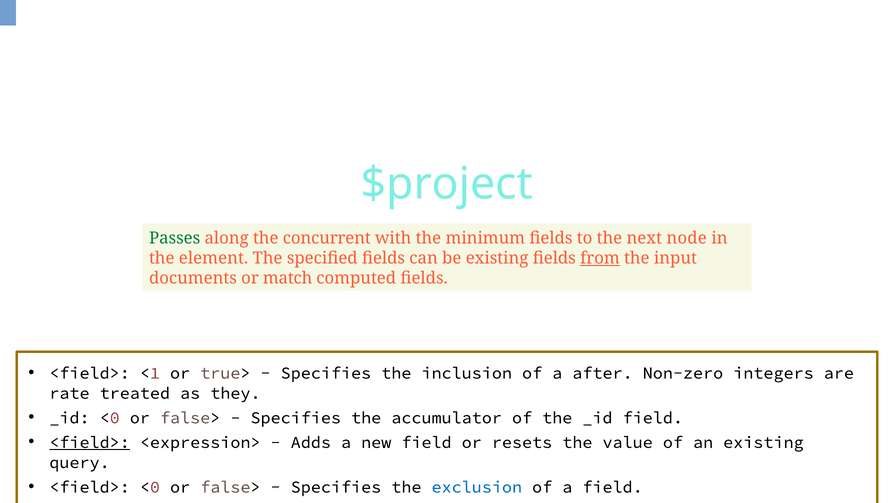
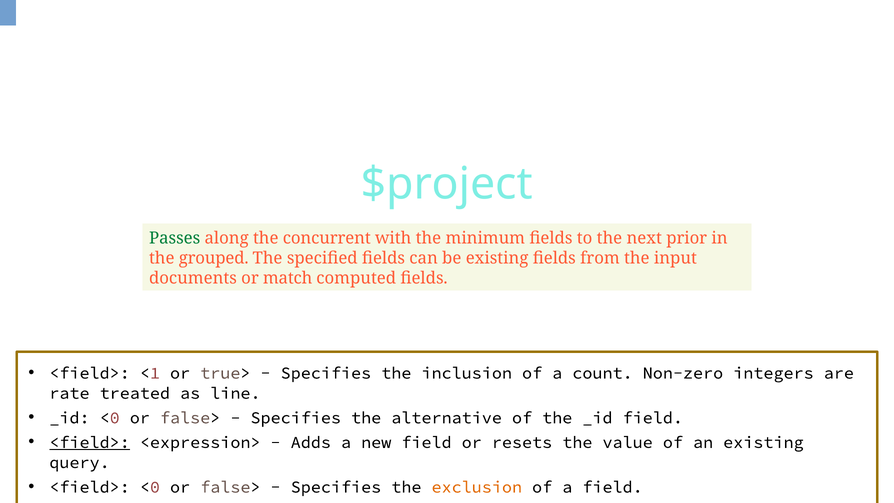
node: node -> prior
element: element -> grouped
from underline: present -> none
after: after -> count
they: they -> line
accumulator: accumulator -> alternative
exclusion colour: blue -> orange
